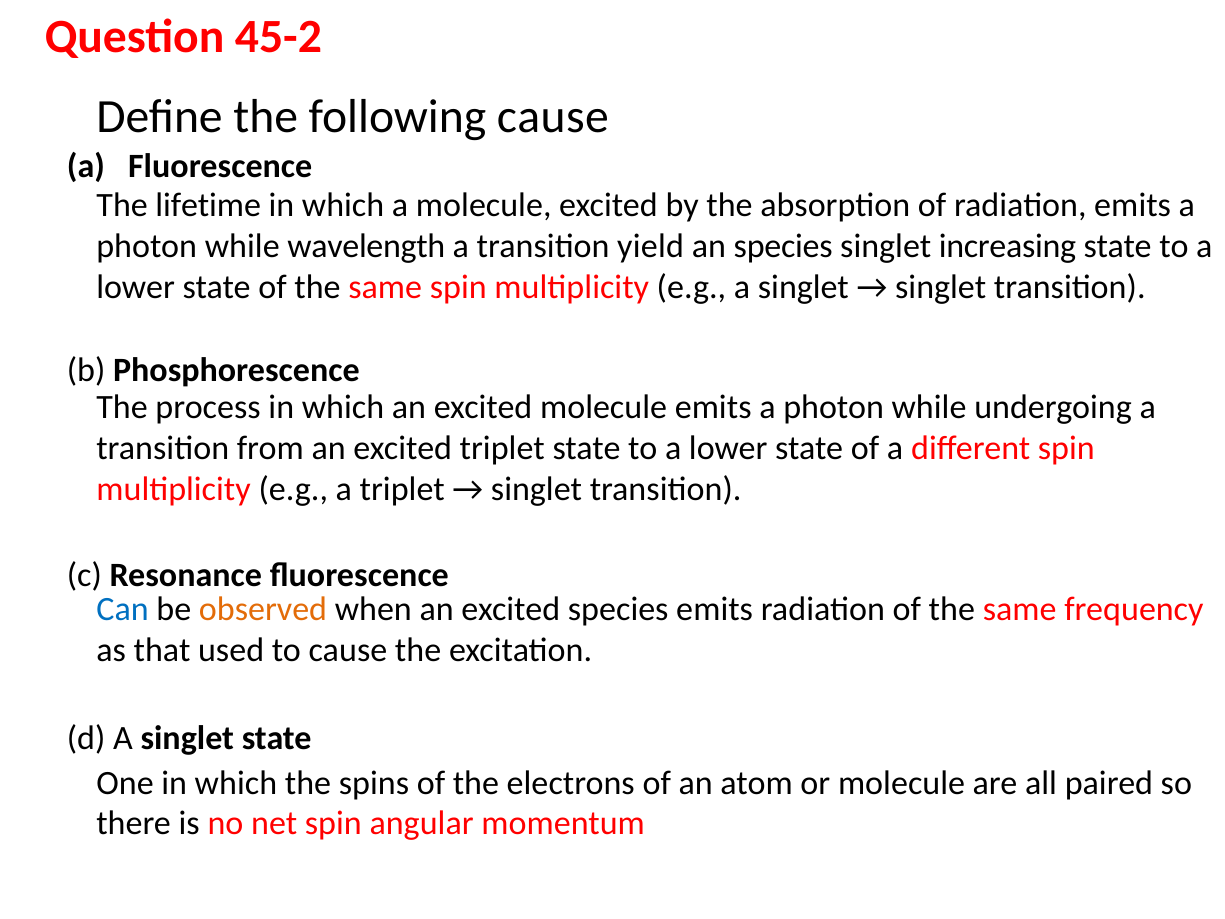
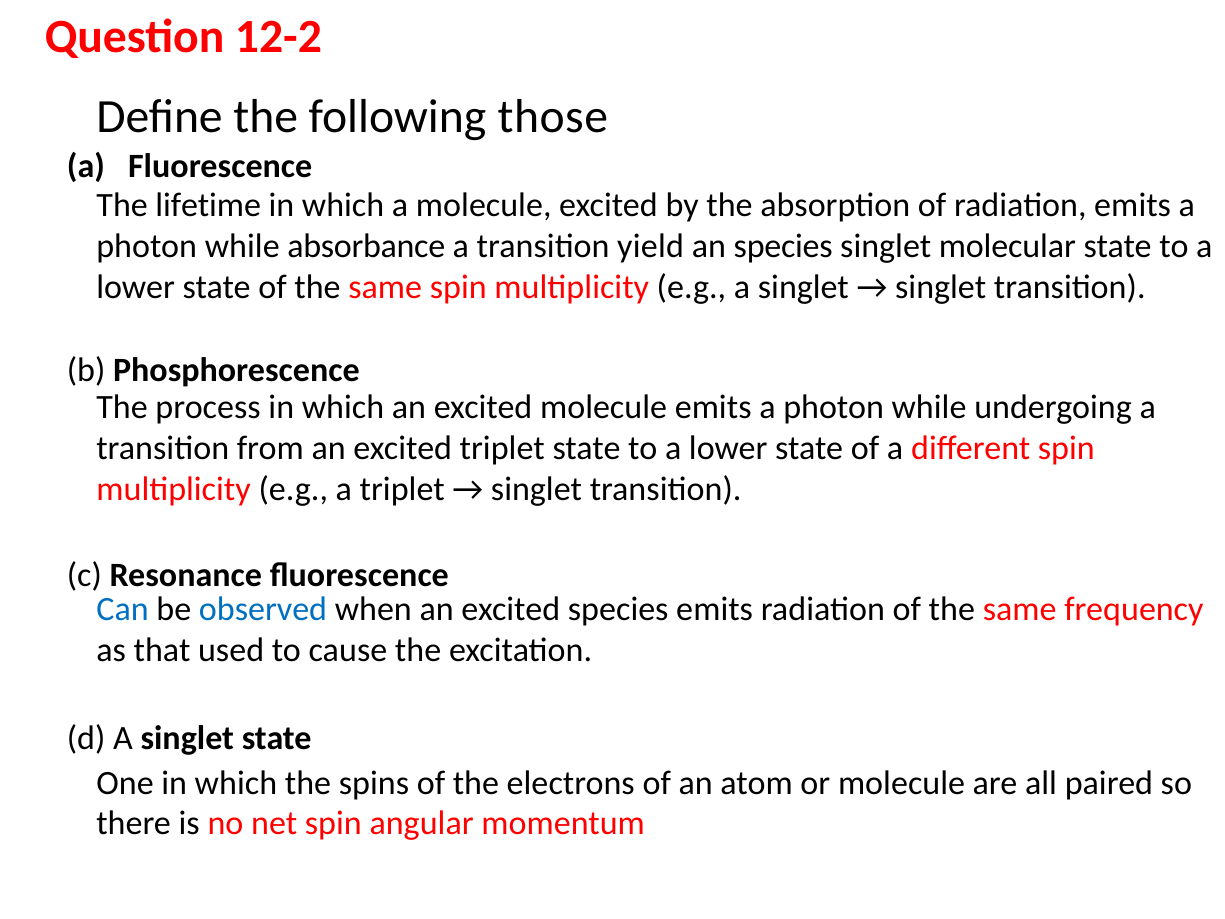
45-2: 45-2 -> 12-2
following cause: cause -> those
wavelength: wavelength -> absorbance
increasing: increasing -> molecular
observed colour: orange -> blue
